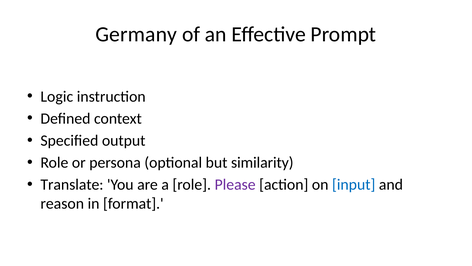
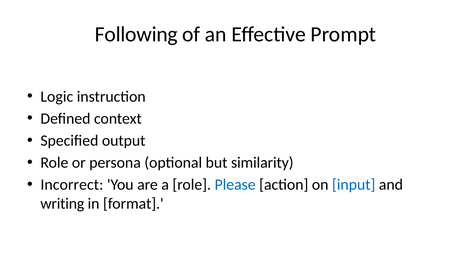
Germany: Germany -> Following
Translate: Translate -> Incorrect
Please colour: purple -> blue
reason: reason -> writing
